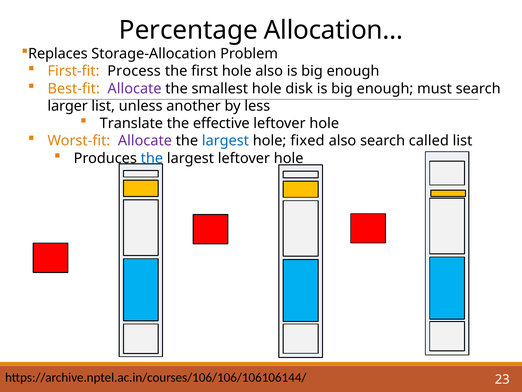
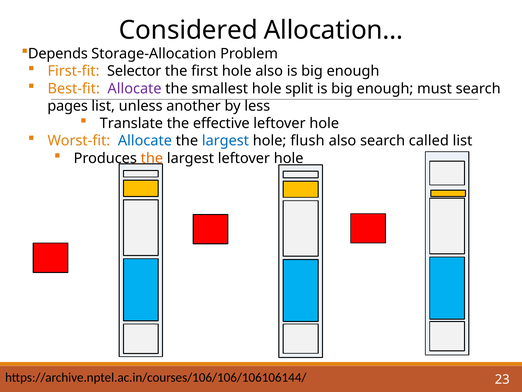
Percentage: Percentage -> Considered
Replaces: Replaces -> Depends
Process: Process -> Selector
disk: disk -> split
larger: larger -> pages
Allocate at (145, 141) colour: purple -> blue
fixed: fixed -> flush
the at (152, 158) colour: blue -> orange
